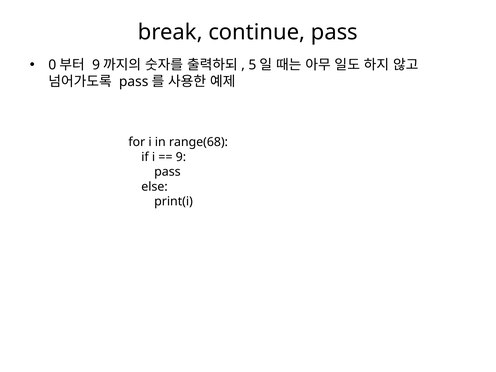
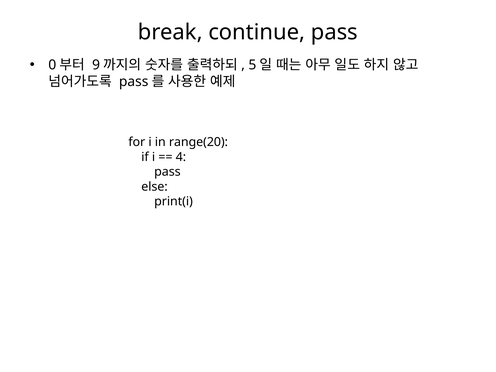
range(68: range(68 -> range(20
9 at (181, 157): 9 -> 4
